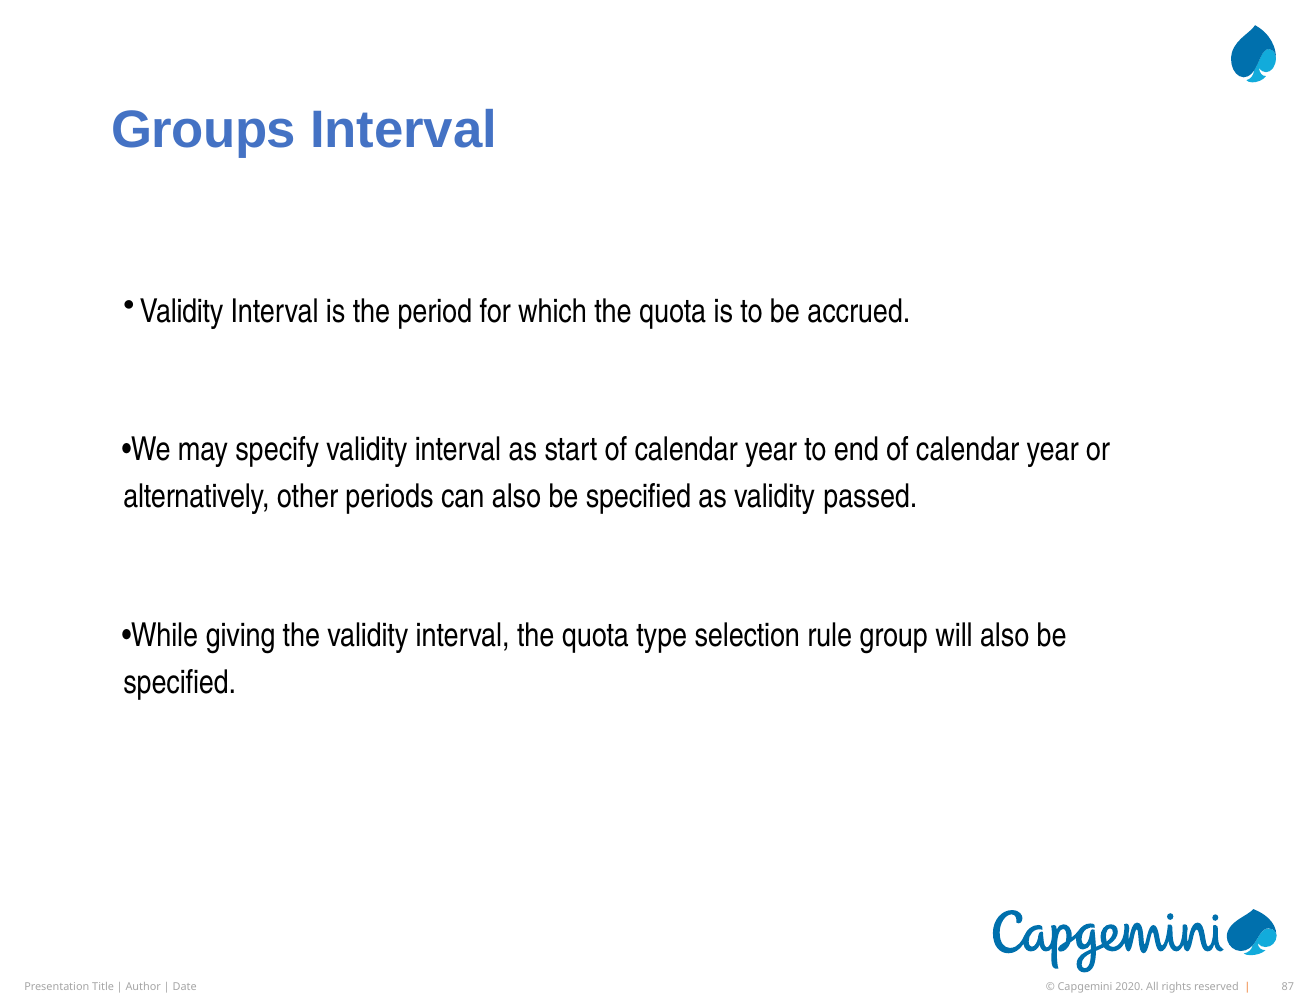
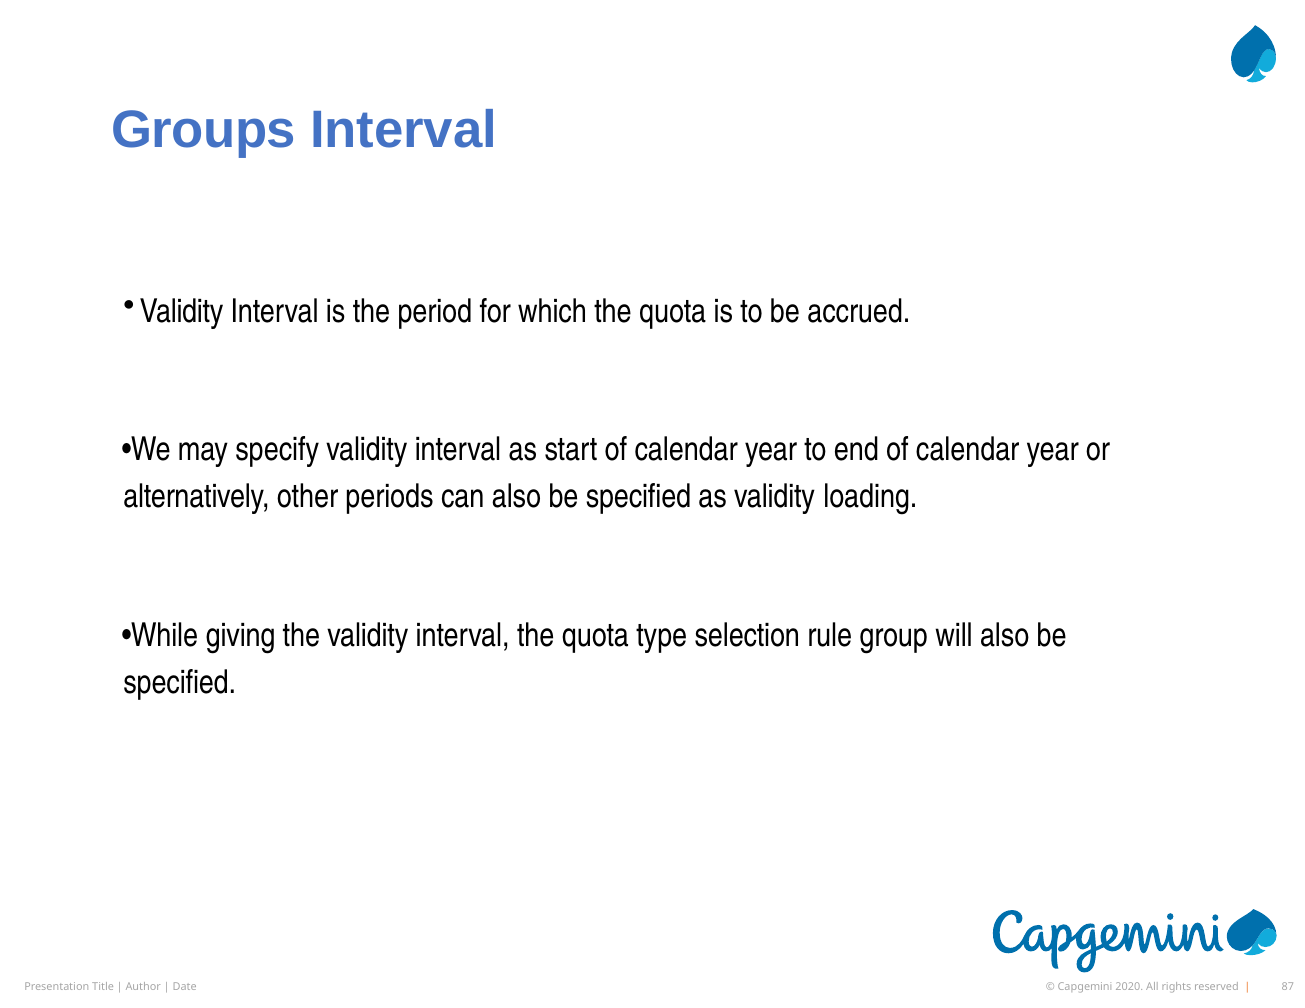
passed: passed -> loading
